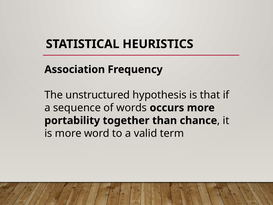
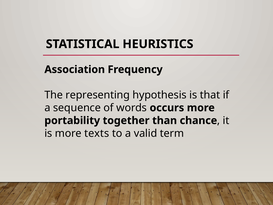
unstructured: unstructured -> representing
word: word -> texts
